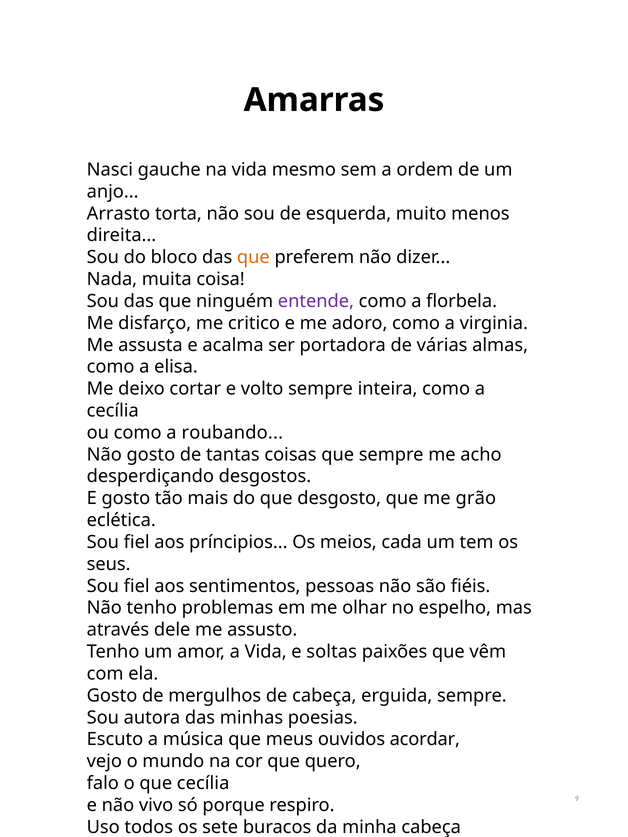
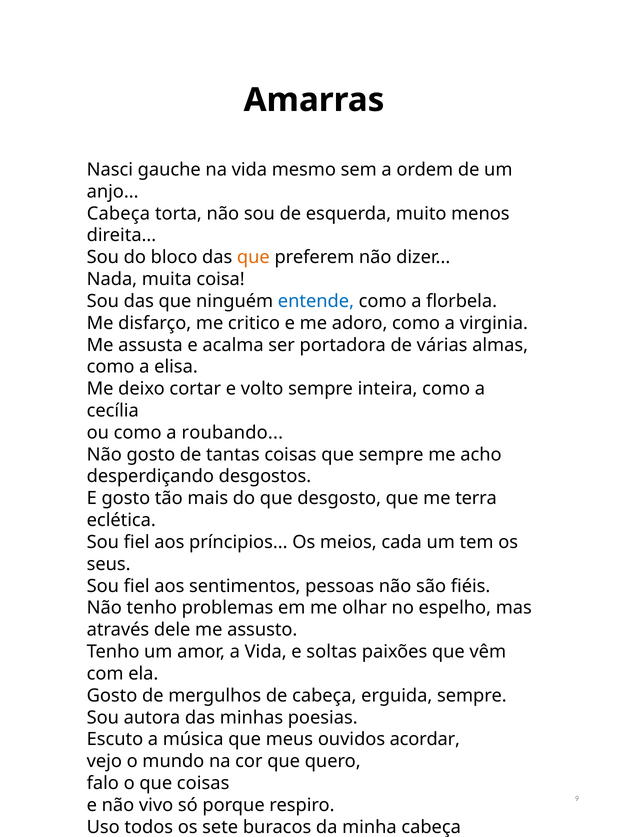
Arrasto at (118, 214): Arrasto -> Cabeça
entende colour: purple -> blue
grão: grão -> terra
que cecília: cecília -> coisas
